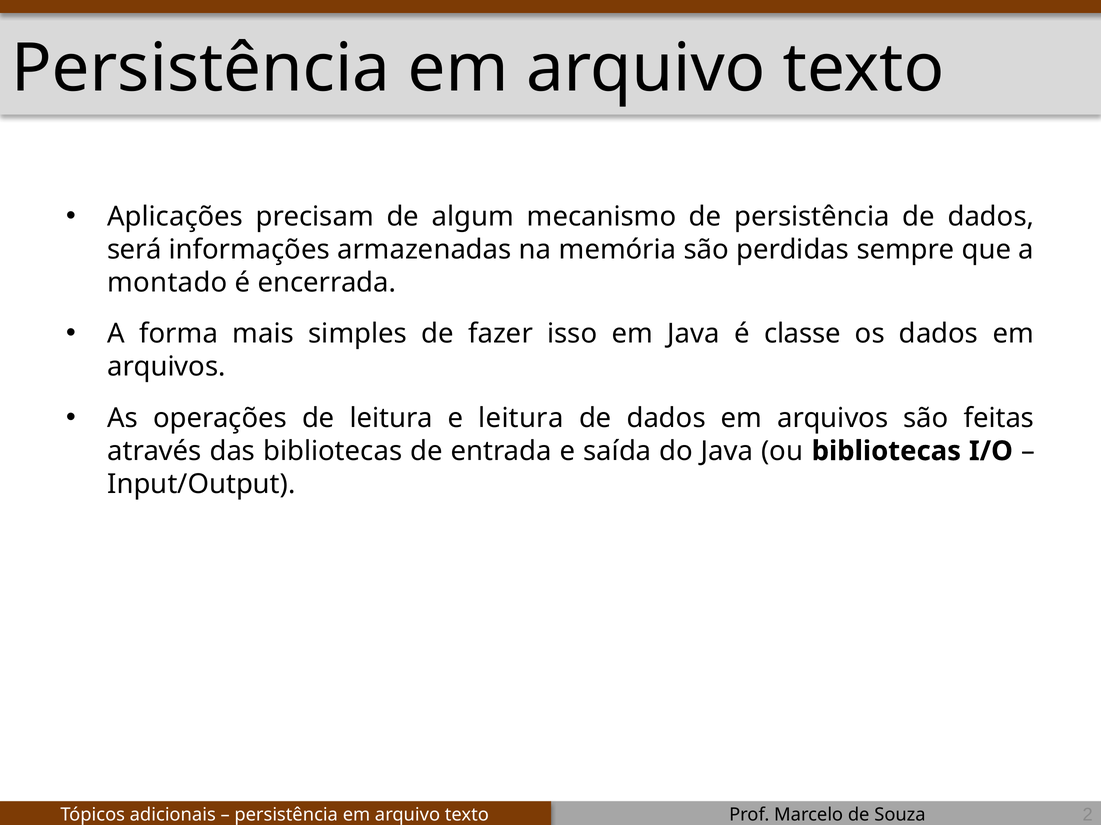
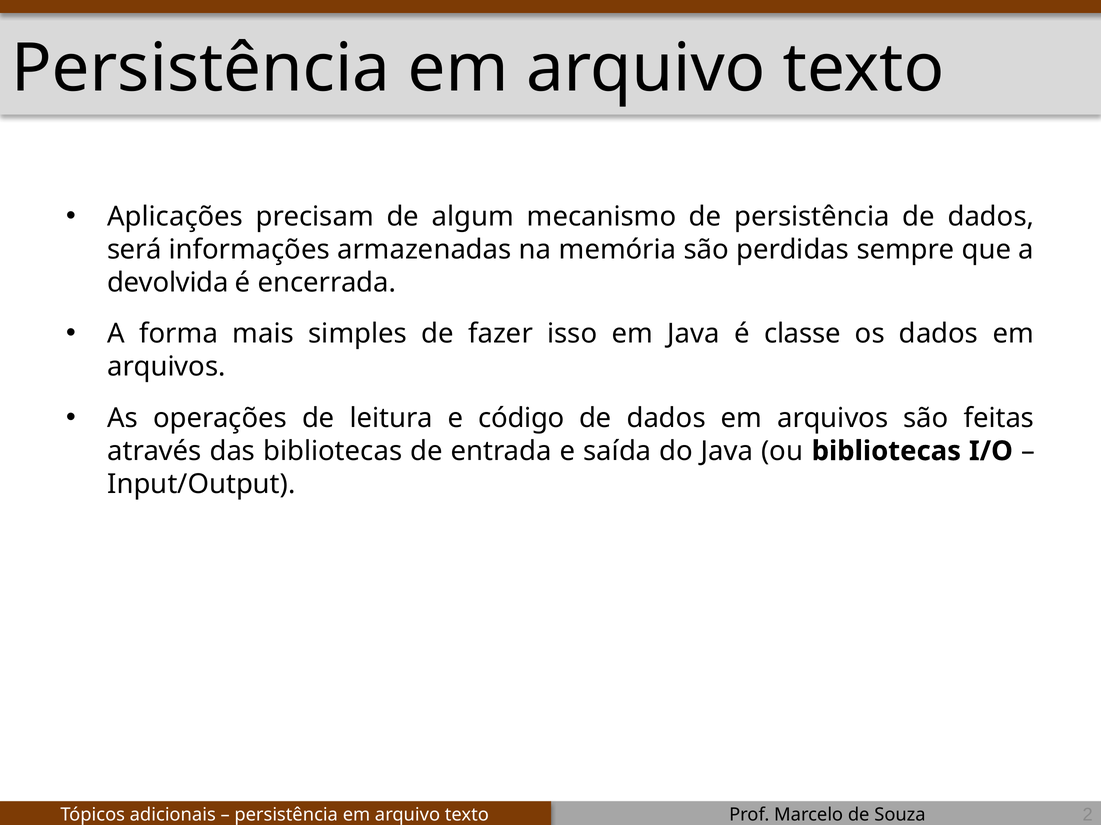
montado: montado -> devolvida
e leitura: leitura -> código
